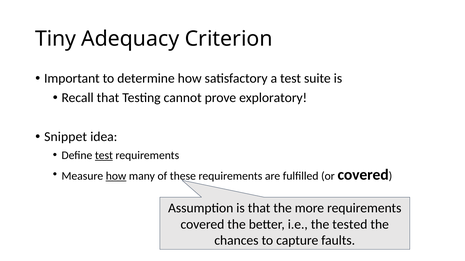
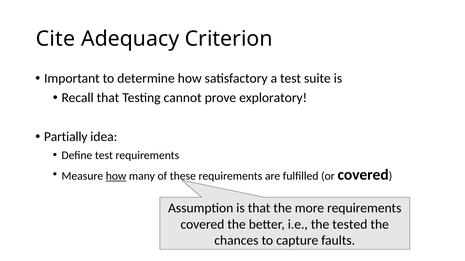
Tiny: Tiny -> Cite
Snippet: Snippet -> Partially
test at (104, 156) underline: present -> none
